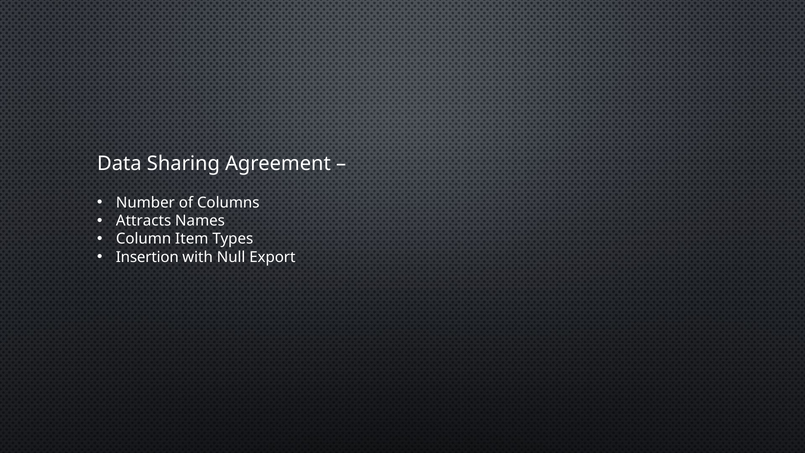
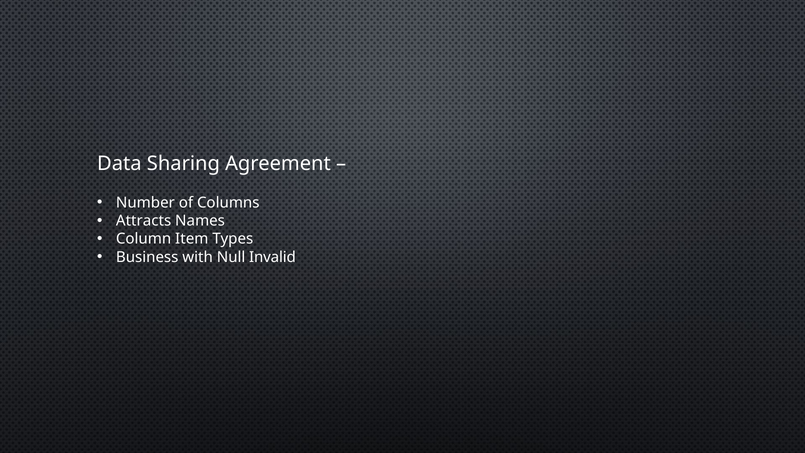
Insertion: Insertion -> Business
Export: Export -> Invalid
